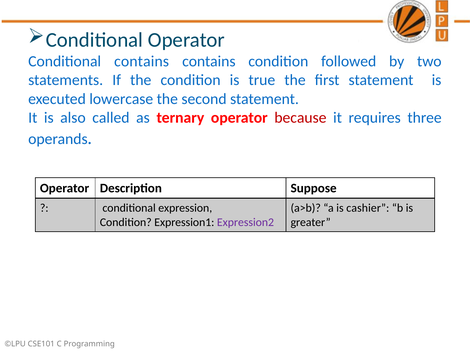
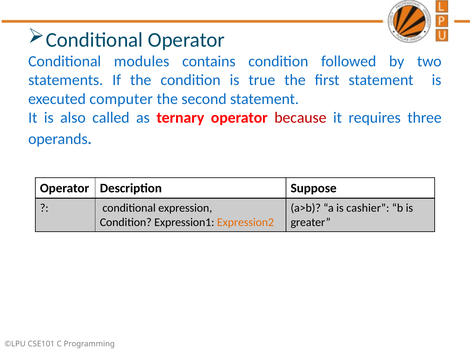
Conditional contains: contains -> modules
lowercase: lowercase -> computer
Expression2 colour: purple -> orange
